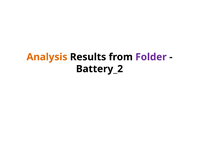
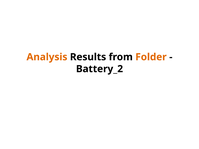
Folder colour: purple -> orange
